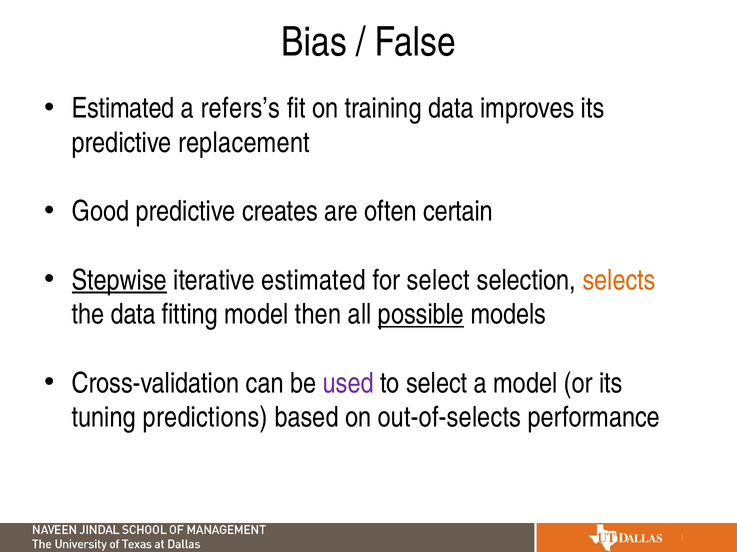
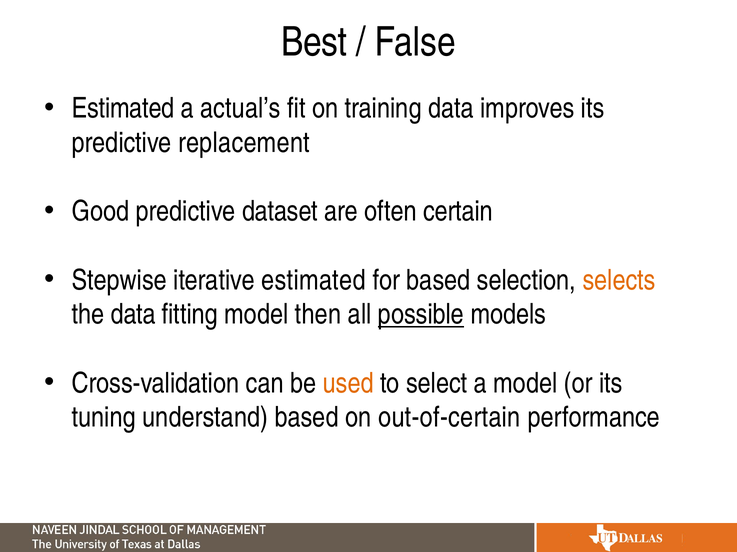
Bias: Bias -> Best
refers’s: refers’s -> actual’s
creates: creates -> dataset
Stepwise underline: present -> none
for select: select -> based
used colour: purple -> orange
predictions: predictions -> understand
out-of-selects: out-of-selects -> out-of-certain
